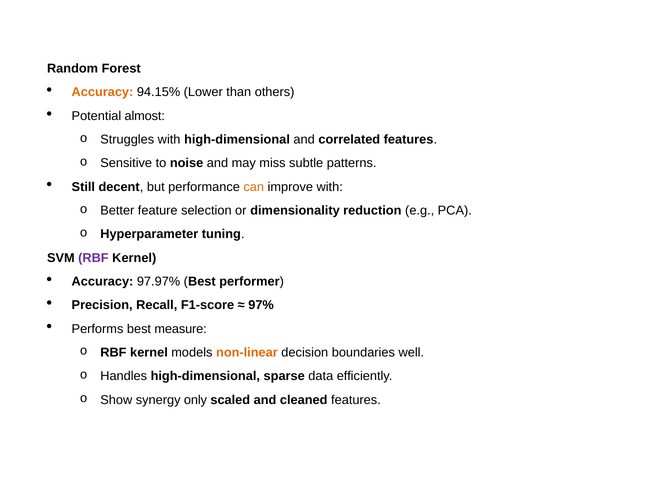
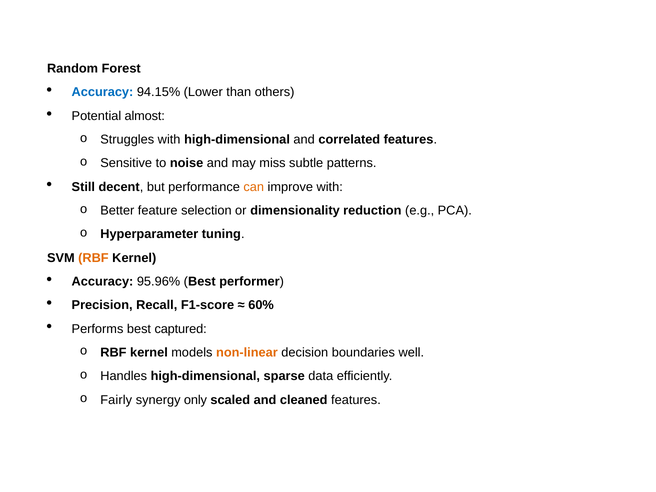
Accuracy at (102, 92) colour: orange -> blue
RBF at (93, 258) colour: purple -> orange
97.97%: 97.97% -> 95.96%
97%: 97% -> 60%
measure: measure -> captured
Show: Show -> Fairly
